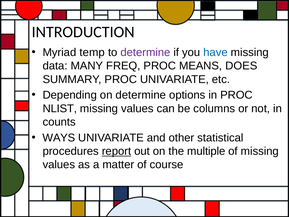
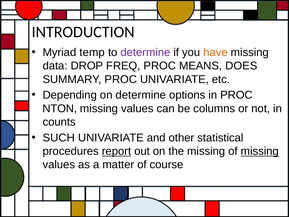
have colour: blue -> orange
MANY: MANY -> DROP
NLIST: NLIST -> NTON
WAYS: WAYS -> SUCH
the multiple: multiple -> missing
missing at (260, 151) underline: none -> present
